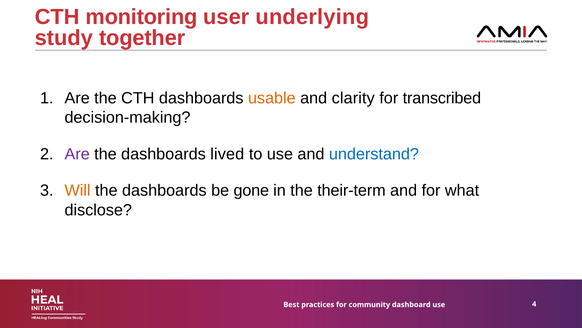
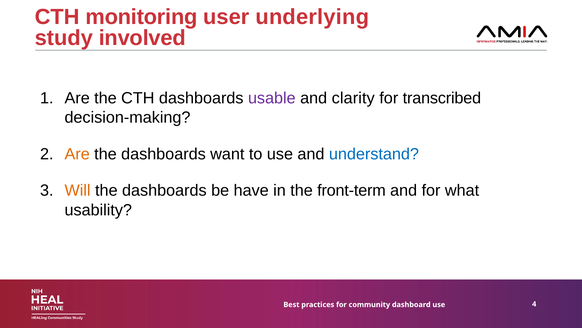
together: together -> involved
usable colour: orange -> purple
Are at (77, 154) colour: purple -> orange
lived: lived -> want
gone: gone -> have
their-term: their-term -> front-term
disclose: disclose -> usability
